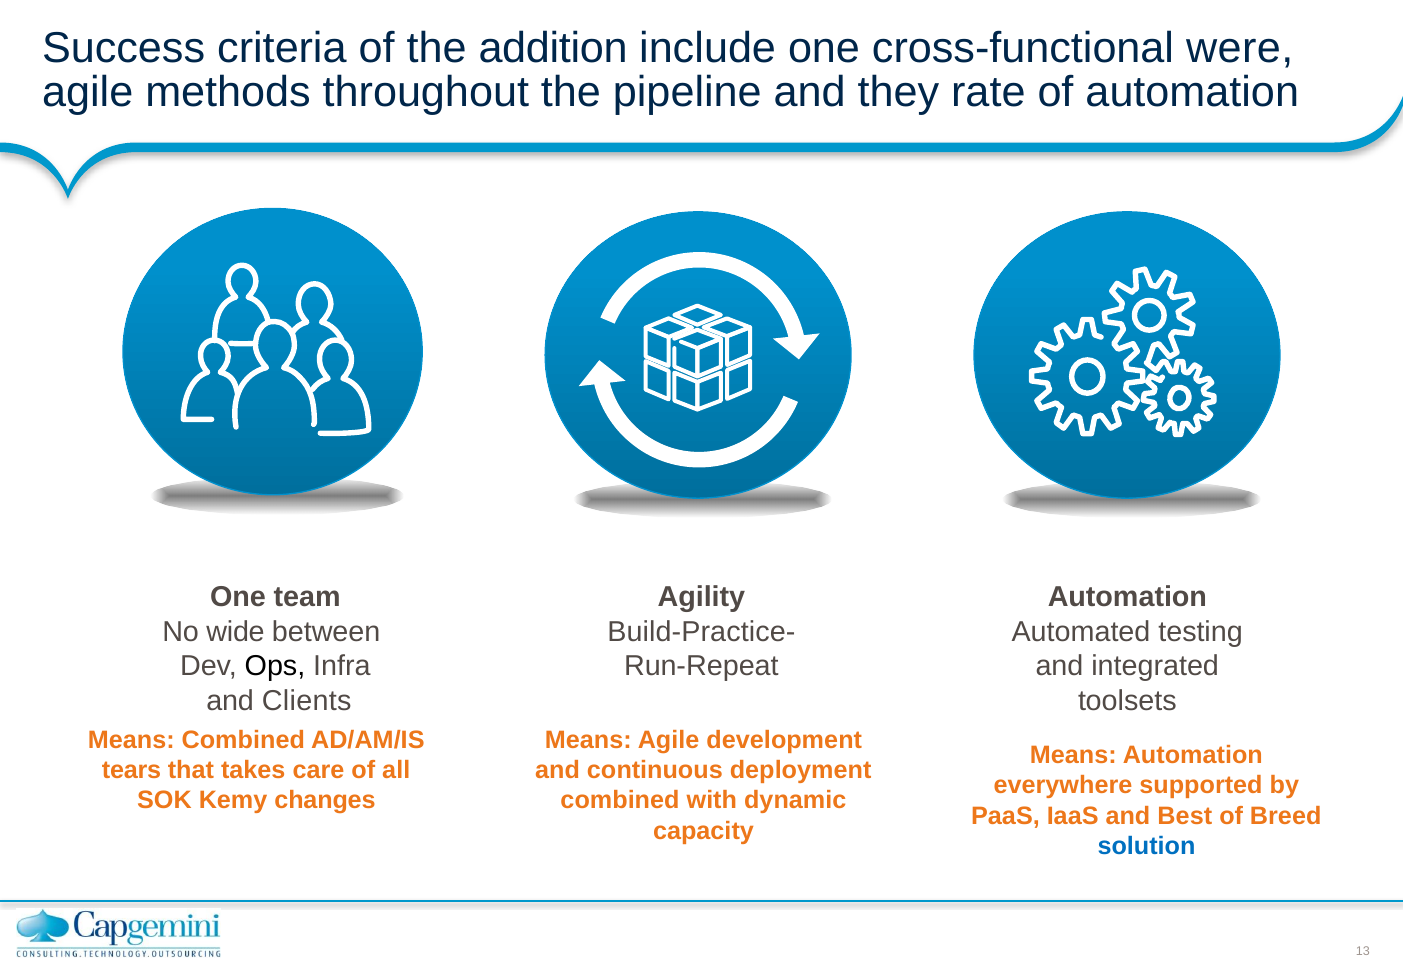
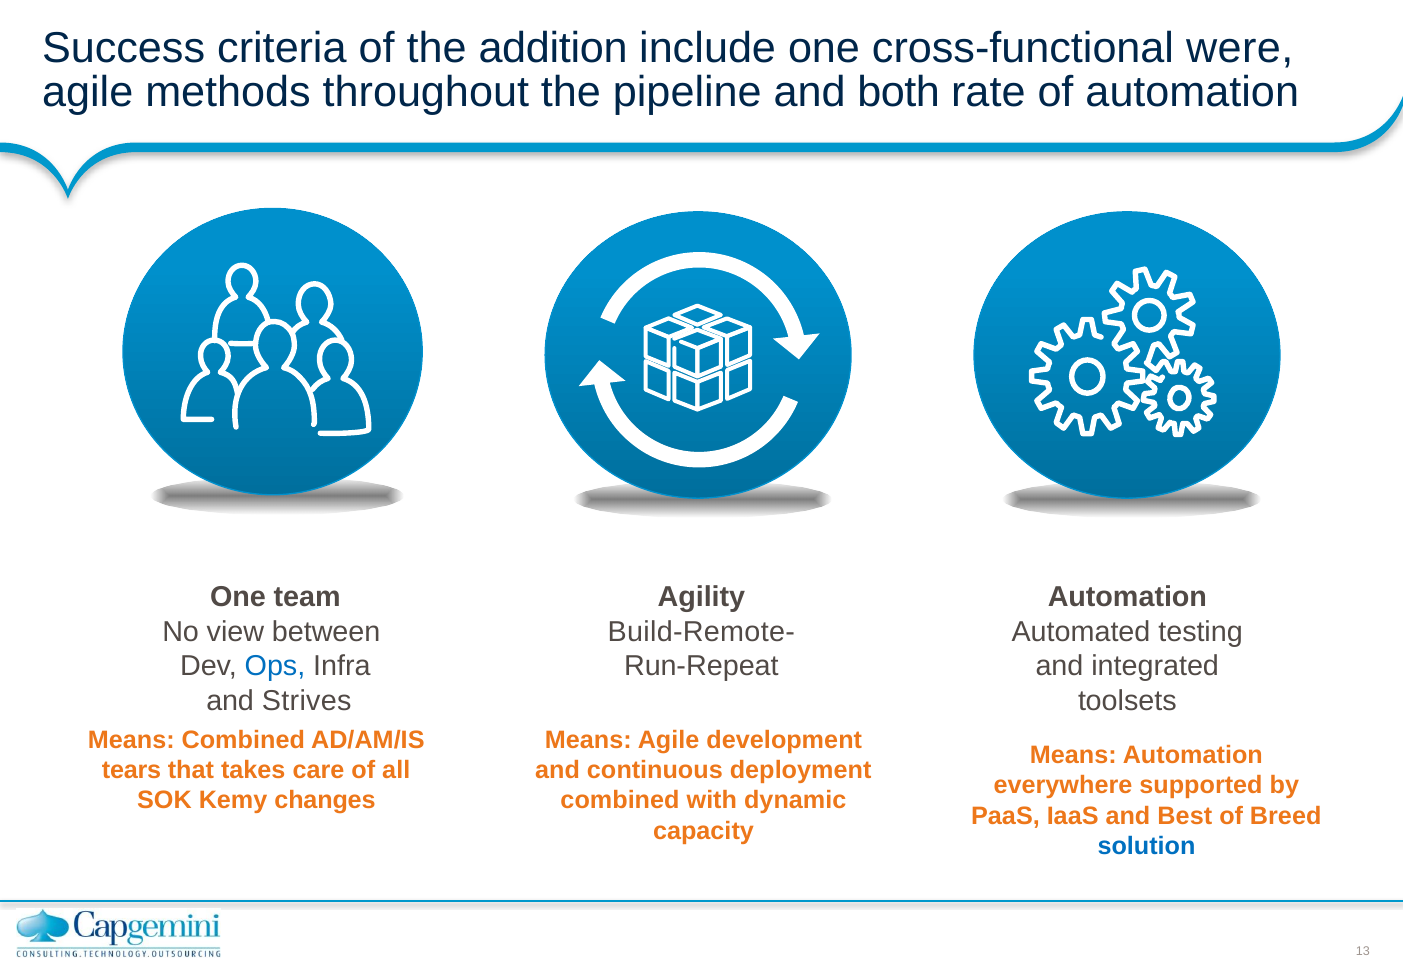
they: they -> both
wide: wide -> view
Build-Practice-: Build-Practice- -> Build-Remote-
Ops colour: black -> blue
Clients: Clients -> Strives
